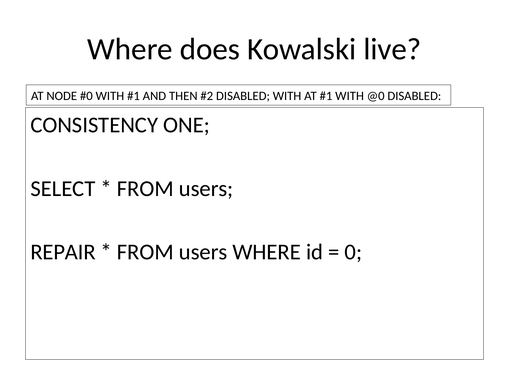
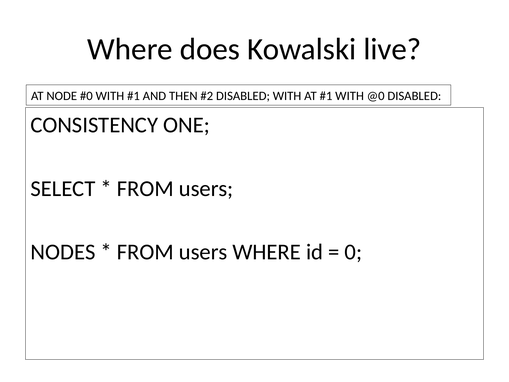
REPAIR: REPAIR -> NODES
